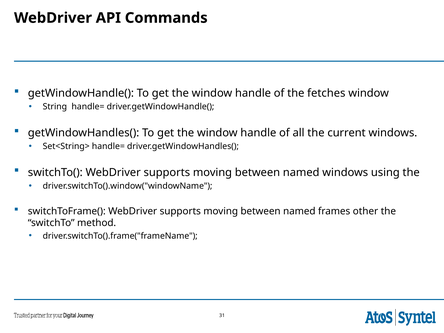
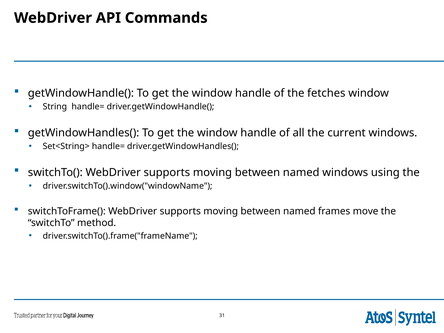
other: other -> move
